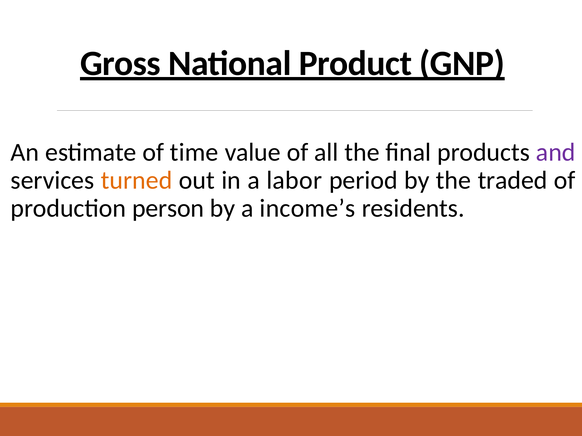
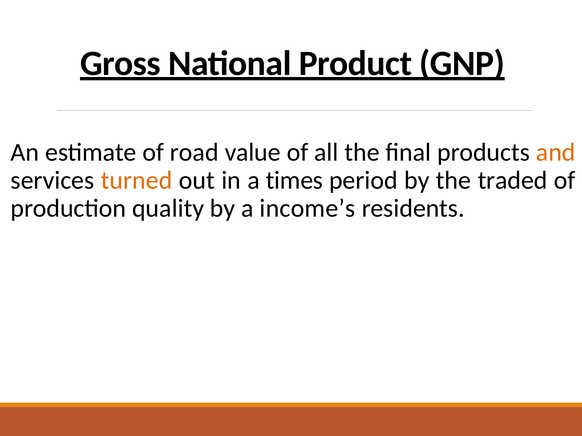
time: time -> road
and colour: purple -> orange
labor: labor -> times
person: person -> quality
